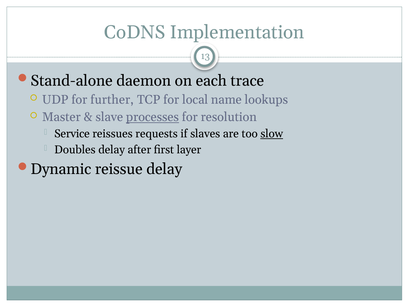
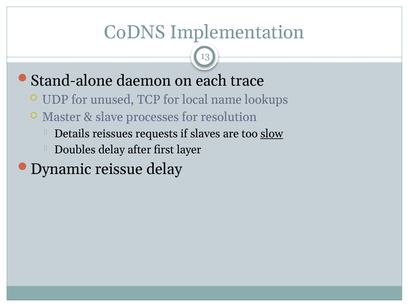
further: further -> unused
processes underline: present -> none
Service: Service -> Details
